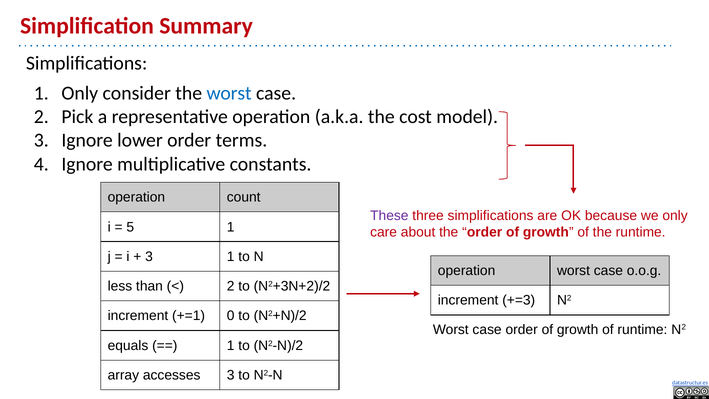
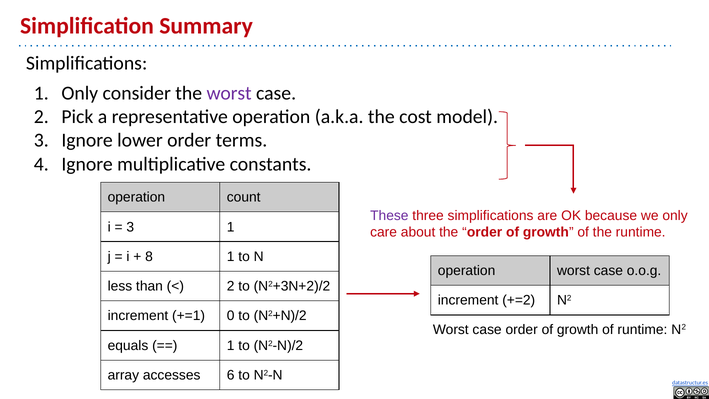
worst at (229, 93) colour: blue -> purple
5 at (130, 227): 5 -> 3
3 at (149, 256): 3 -> 8
+=3: +=3 -> +=2
accesses 3: 3 -> 6
